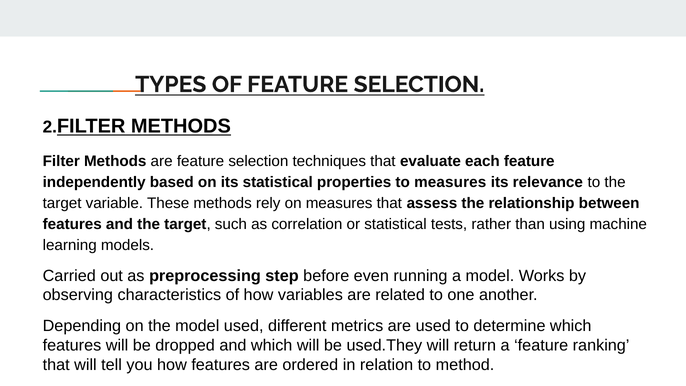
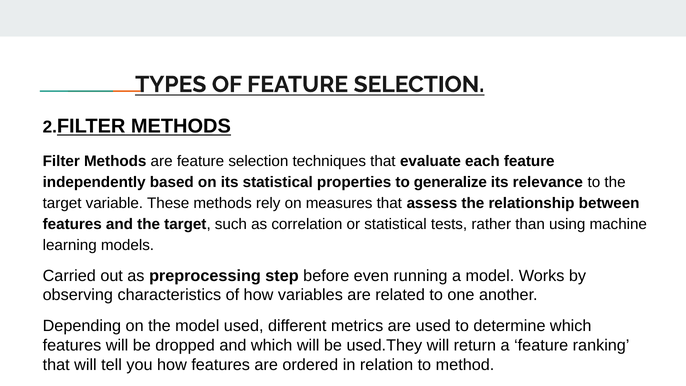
to measures: measures -> generalize
